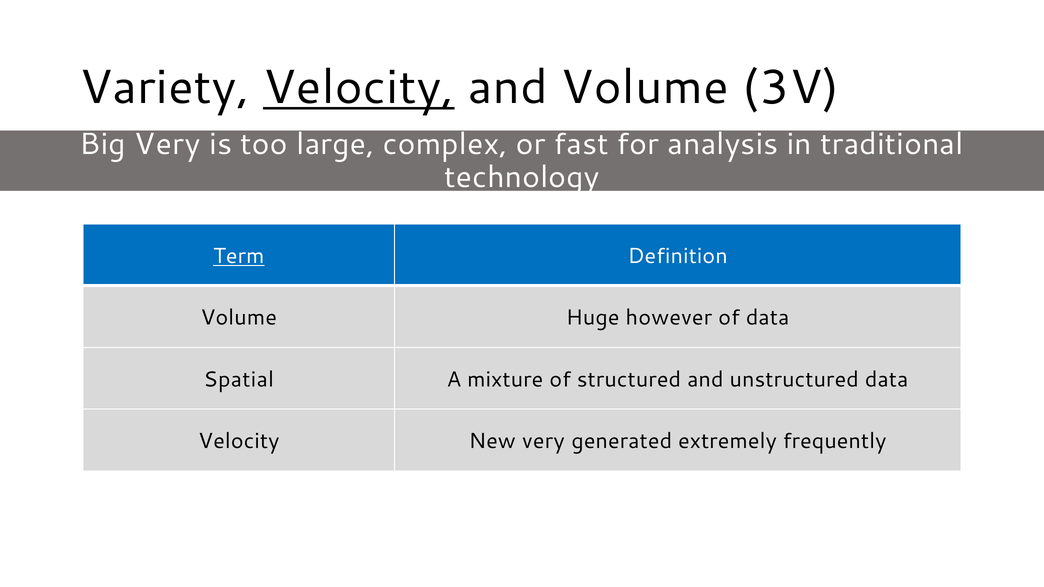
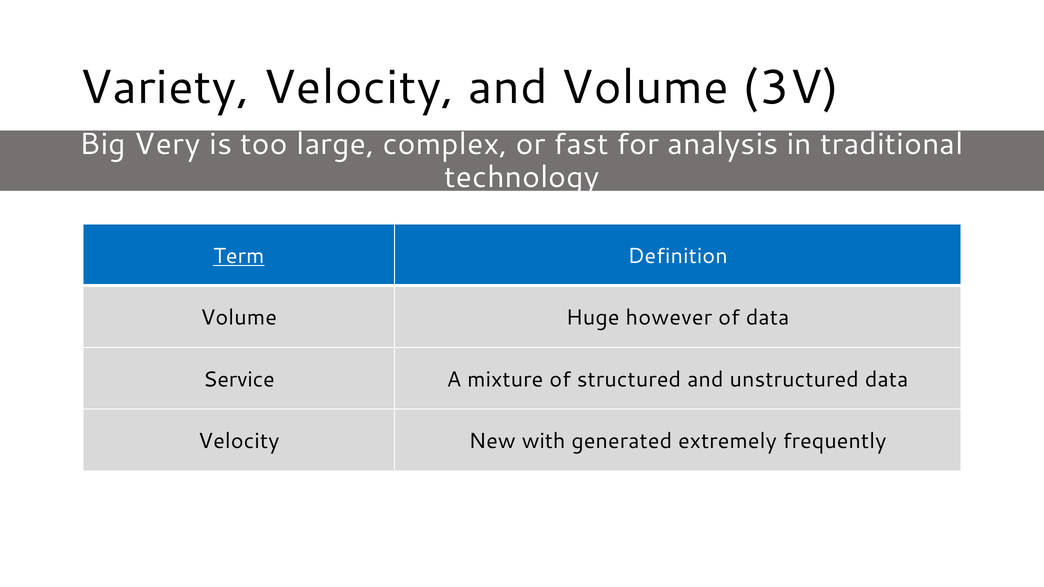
Velocity at (359, 88) underline: present -> none
Spatial: Spatial -> Service
New very: very -> with
